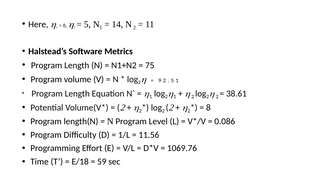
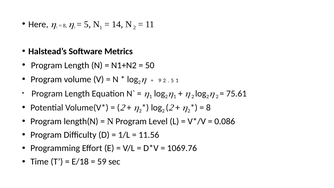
75: 75 -> 50
38.61: 38.61 -> 75.61
